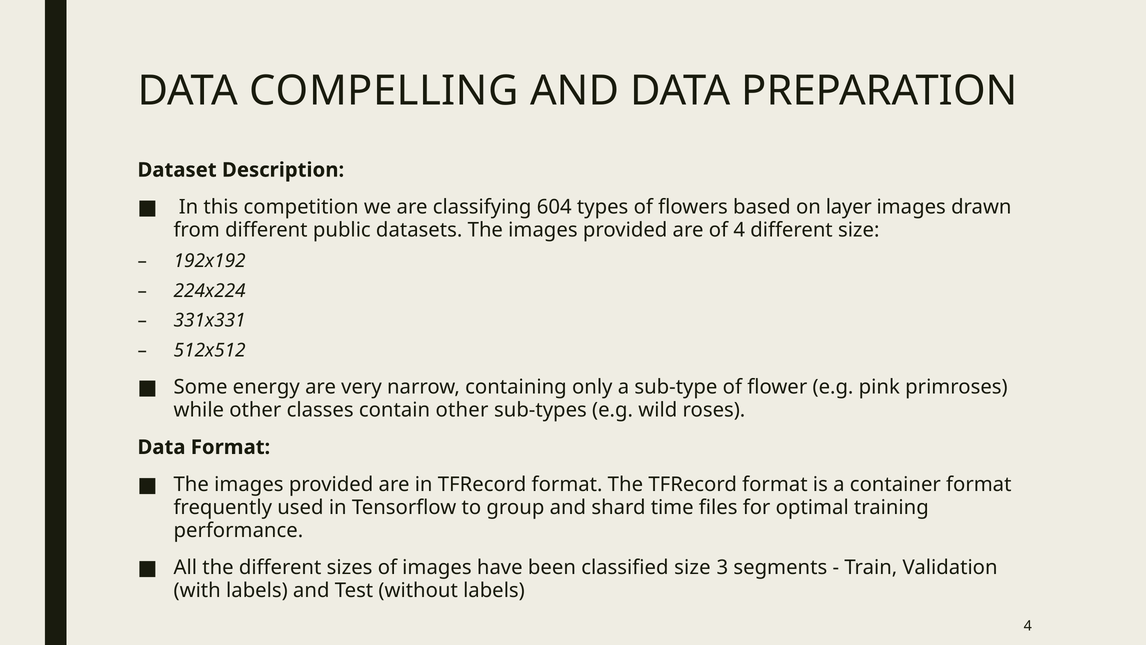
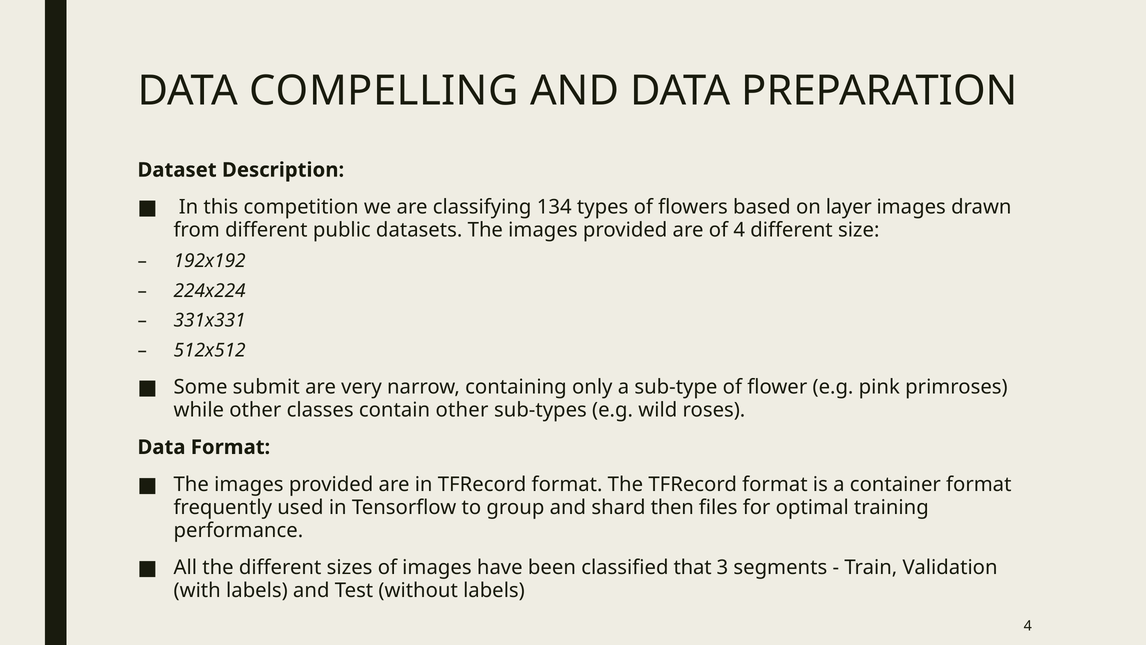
604: 604 -> 134
energy: energy -> submit
time: time -> then
classified size: size -> that
